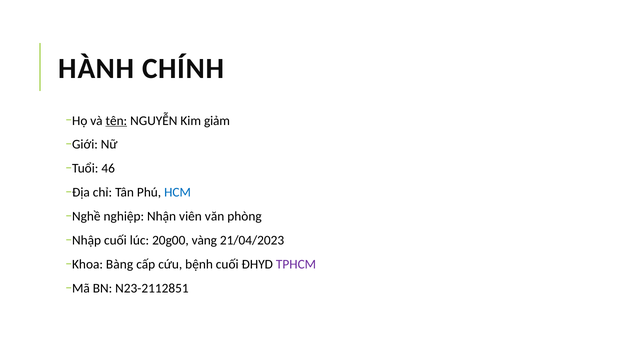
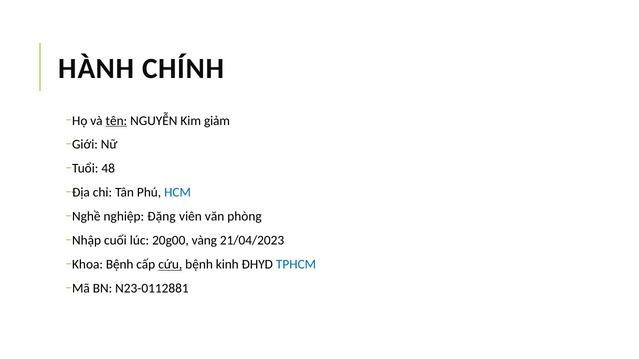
46: 46 -> 48
Nhận: Nhận -> Đặng
Bàng at (120, 265): Bàng -> Bệnh
cứu underline: none -> present
bệnh cuối: cuối -> kinh
TPHCM colour: purple -> blue
N23-2112851: N23-2112851 -> N23-0112881
